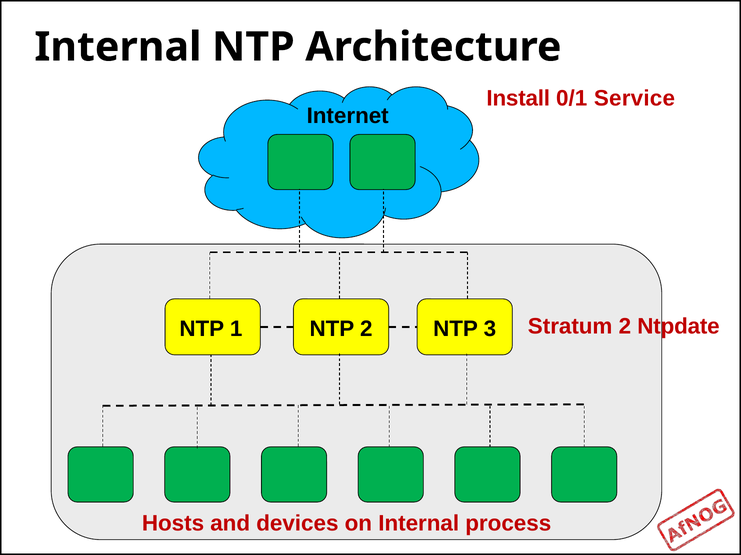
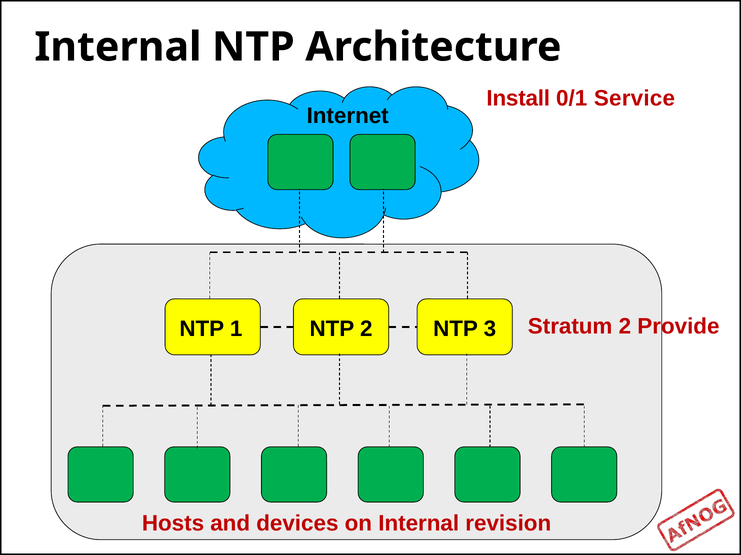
Ntpdate: Ntpdate -> Provide
process: process -> revision
